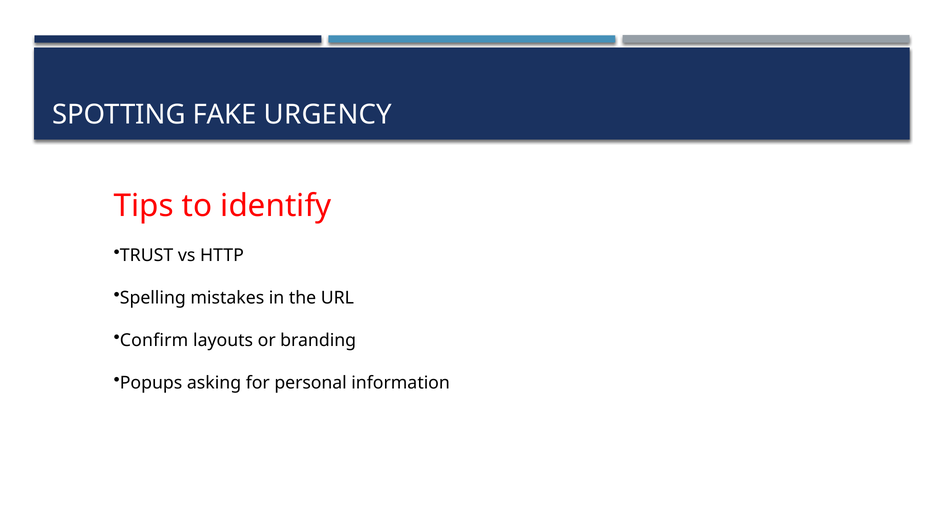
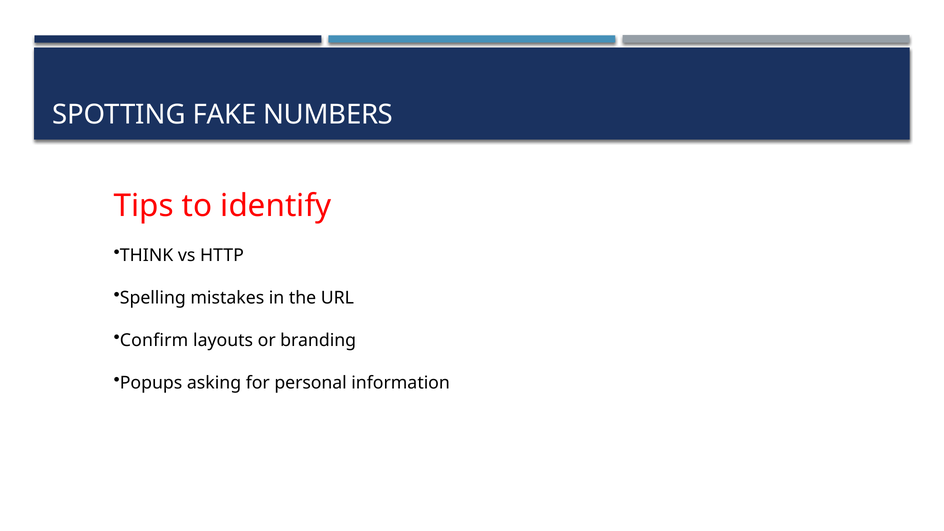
URGENCY: URGENCY -> NUMBERS
TRUST: TRUST -> THINK
